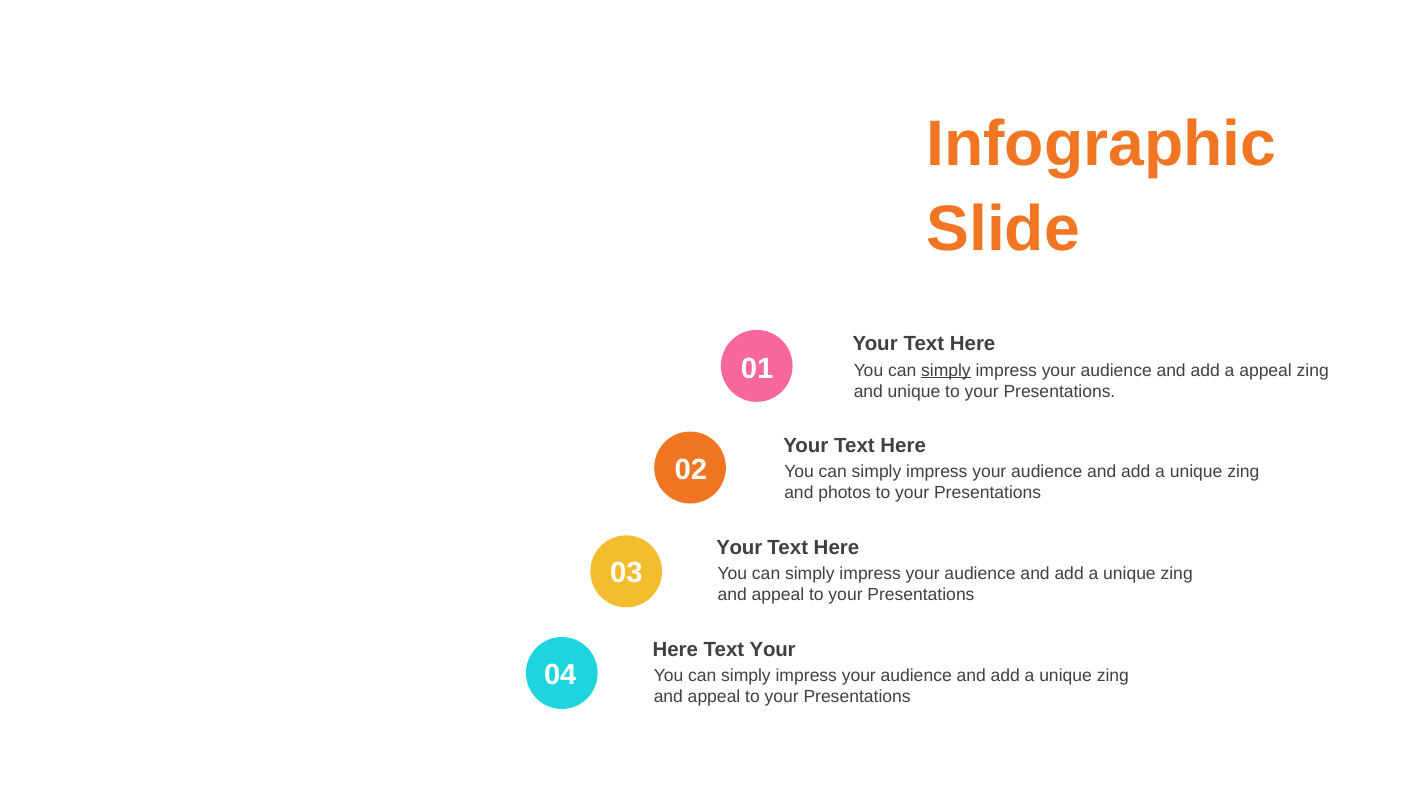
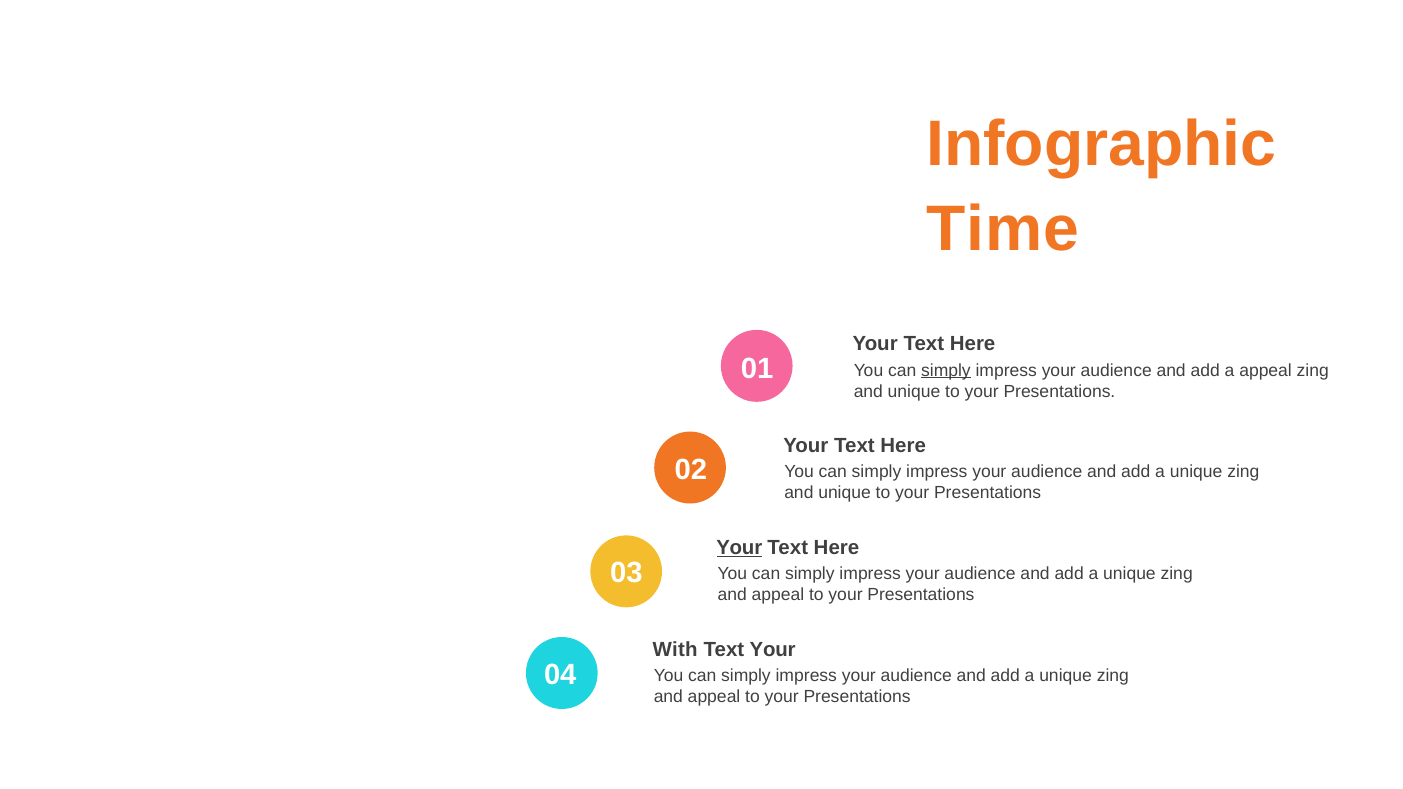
Slide at (1003, 230): Slide -> Time
photos at (845, 493): photos -> unique
Your at (739, 548) underline: none -> present
Here at (675, 649): Here -> With
